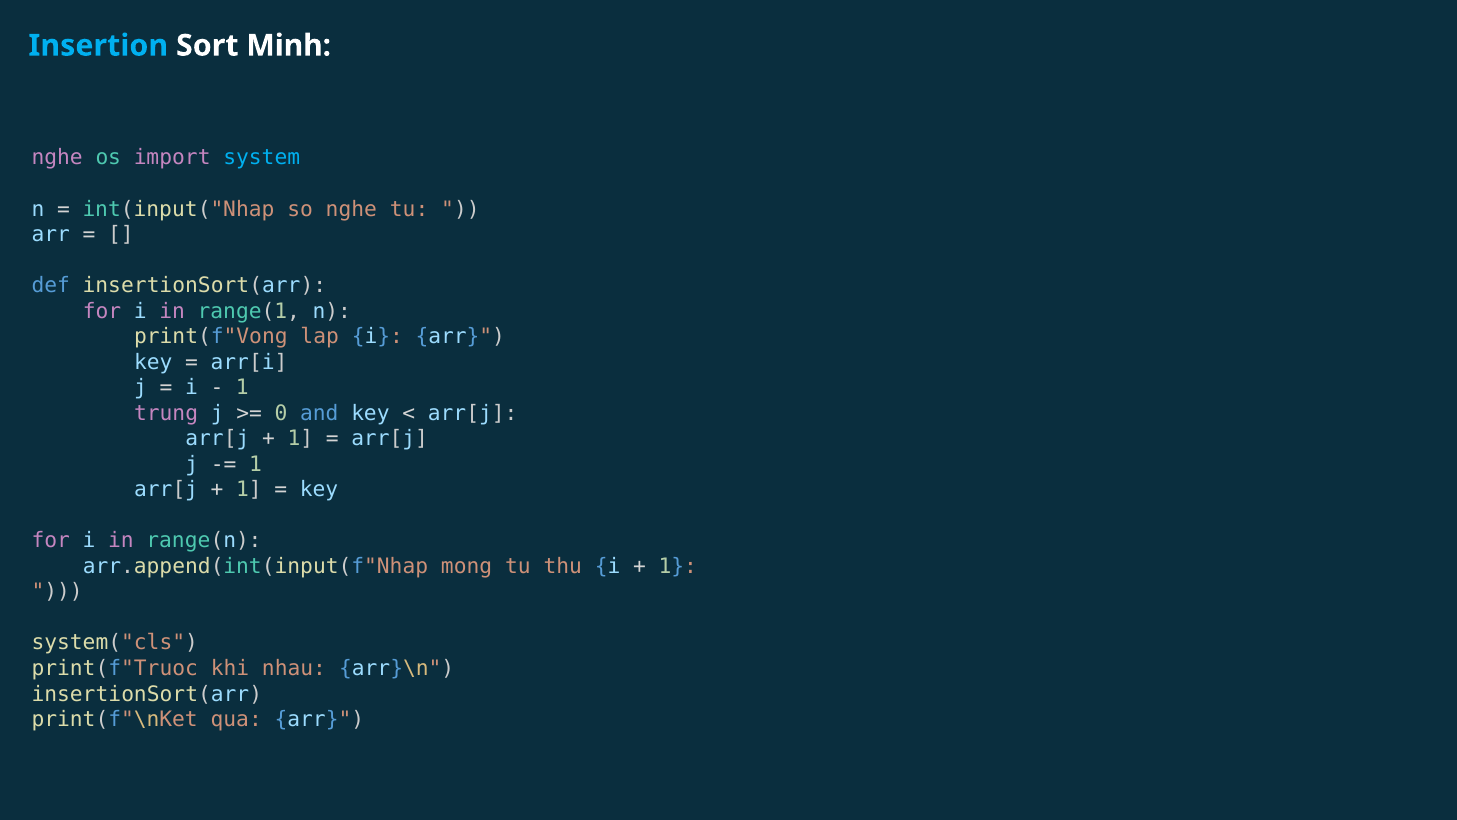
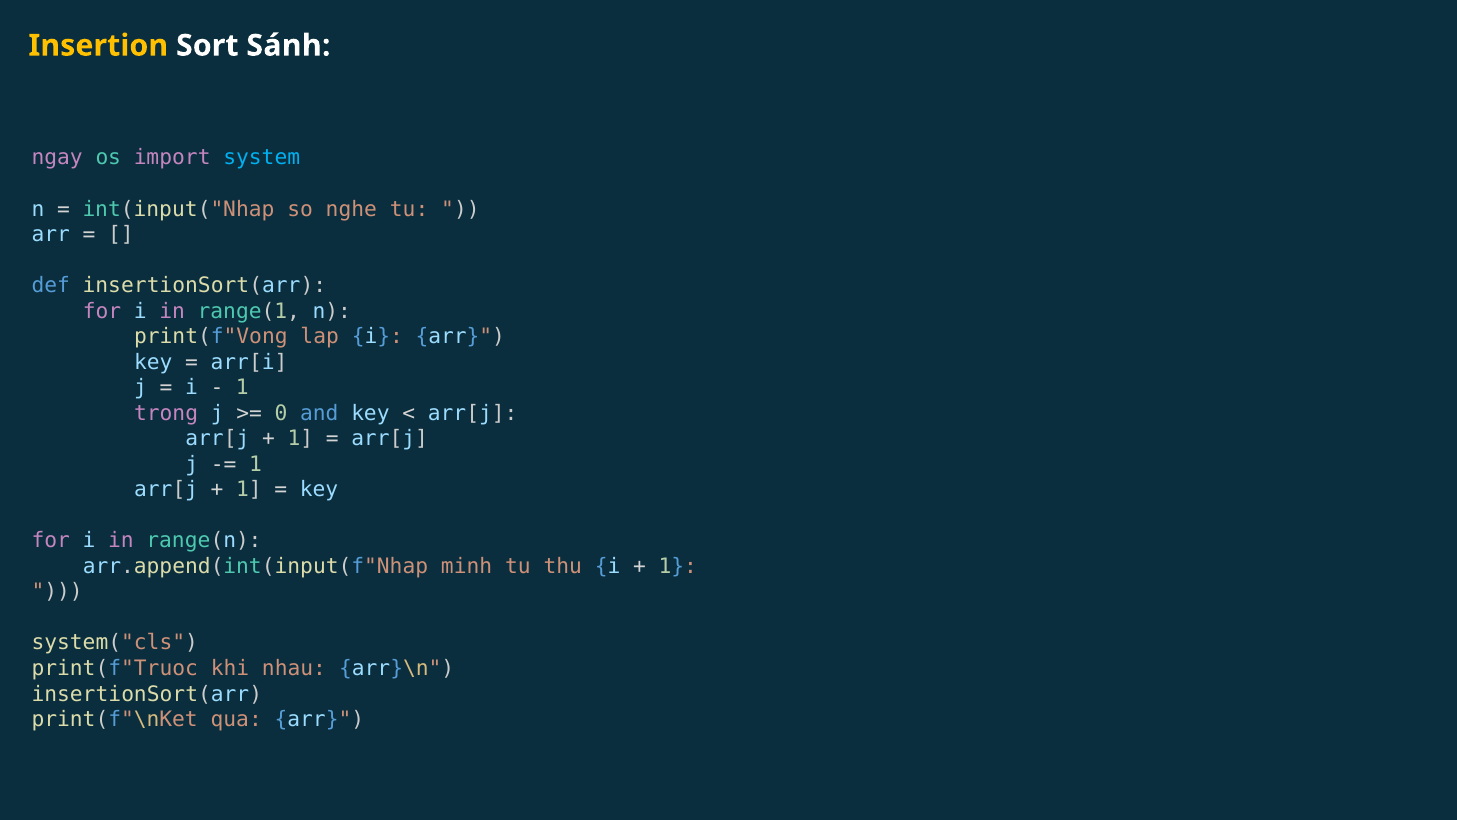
Insertion colour: light blue -> yellow
Minh: Minh -> Sánh
nghe at (57, 158): nghe -> ngay
trung: trung -> trong
mong: mong -> minh
